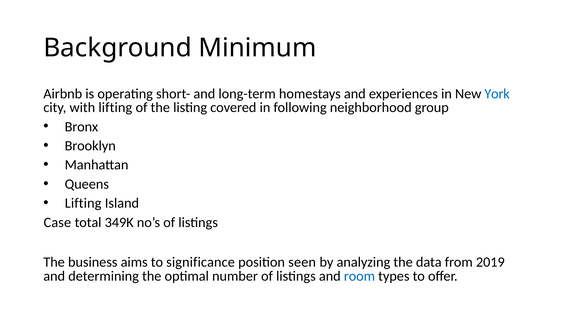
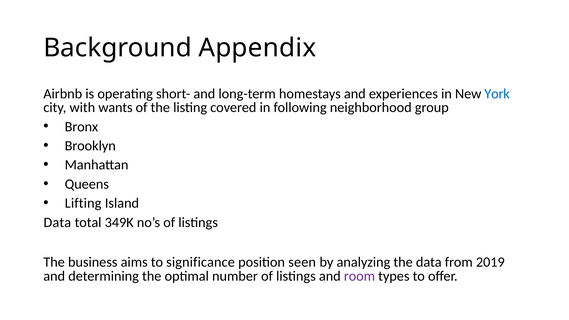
Minimum: Minimum -> Appendix
with lifting: lifting -> wants
Case at (57, 222): Case -> Data
room colour: blue -> purple
